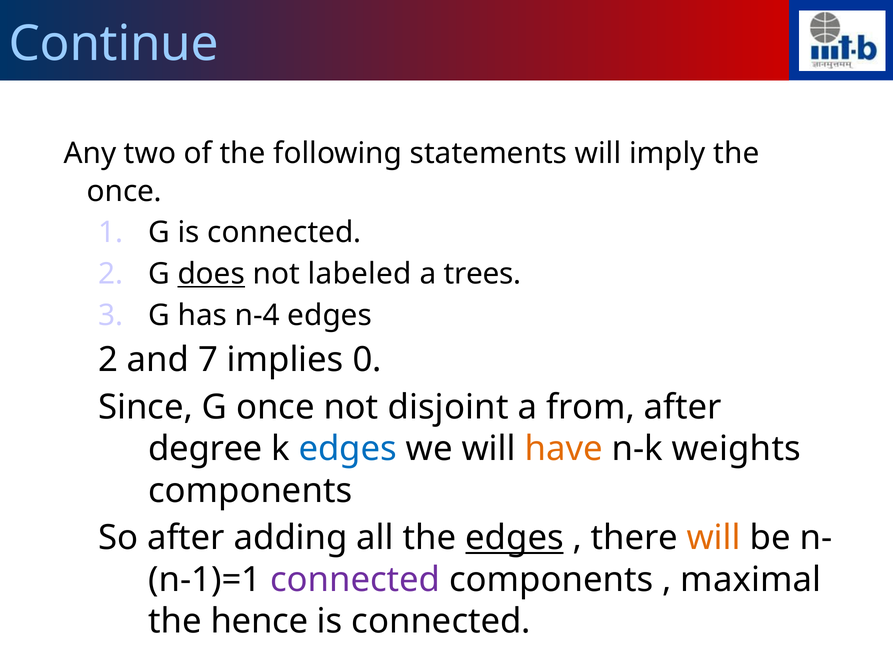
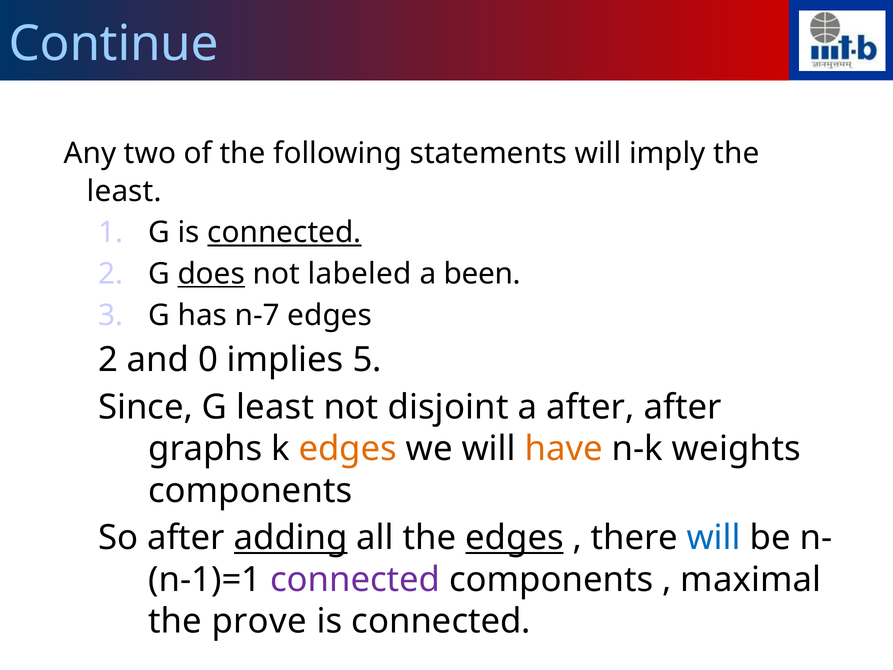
once at (124, 191): once -> least
connected at (284, 233) underline: none -> present
trees: trees -> been
n-4: n-4 -> n-7
7: 7 -> 0
0: 0 -> 5
G once: once -> least
a from: from -> after
degree: degree -> graphs
edges at (348, 449) colour: blue -> orange
adding underline: none -> present
will at (714, 538) colour: orange -> blue
hence: hence -> prove
